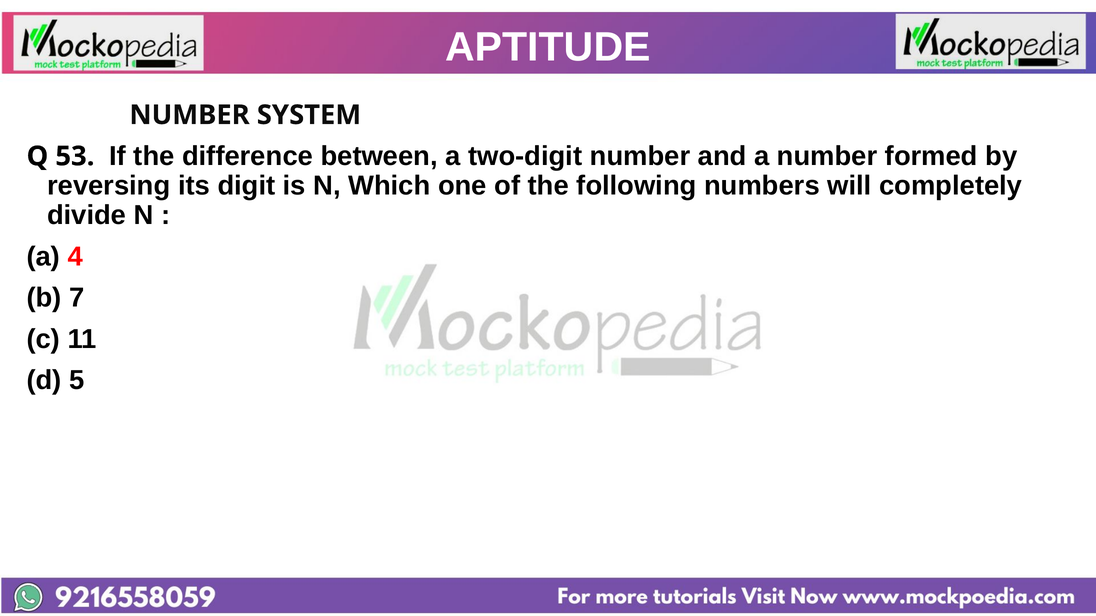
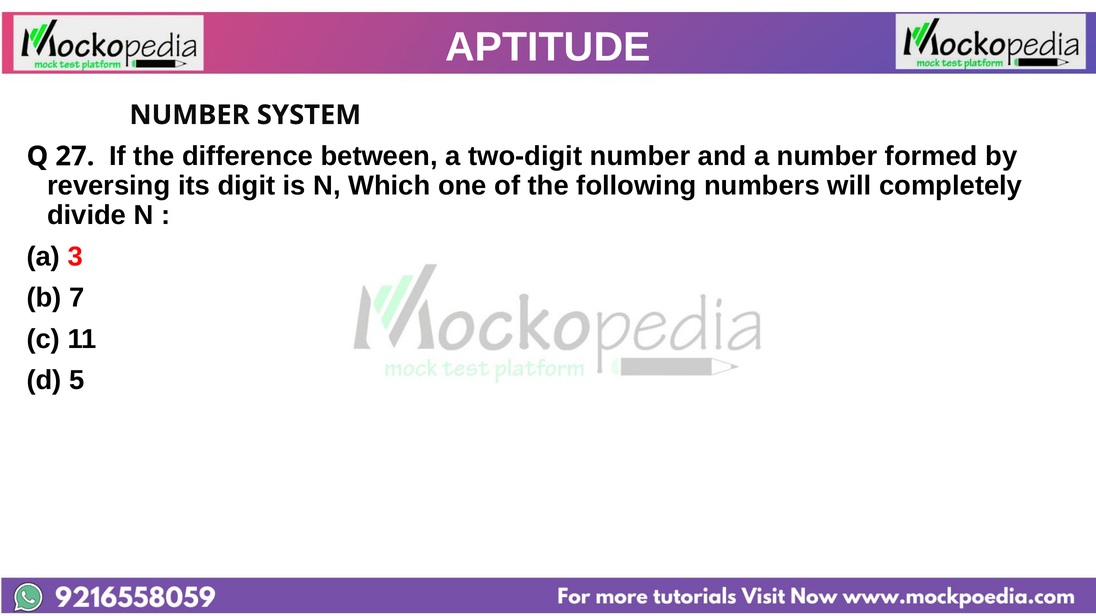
53: 53 -> 27
4: 4 -> 3
